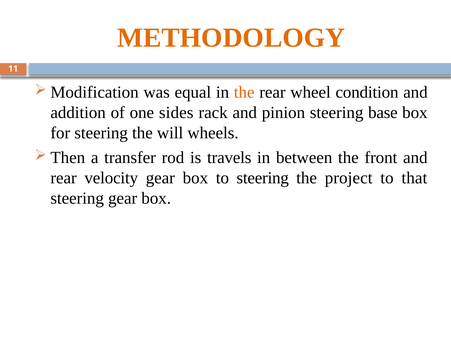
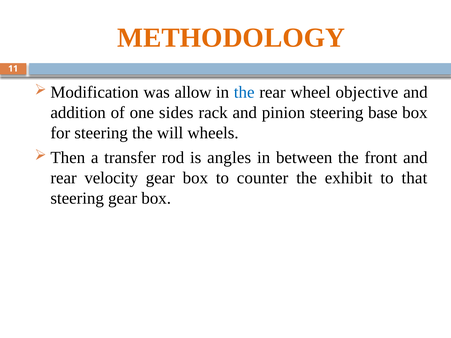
equal: equal -> allow
the at (244, 92) colour: orange -> blue
condition: condition -> objective
travels: travels -> angles
to steering: steering -> counter
project: project -> exhibit
